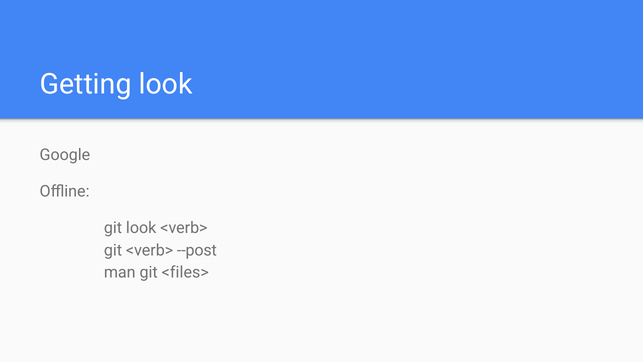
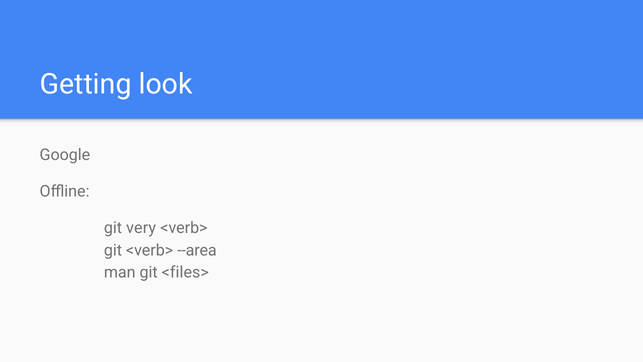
git look: look -> very
--post: --post -> --area
